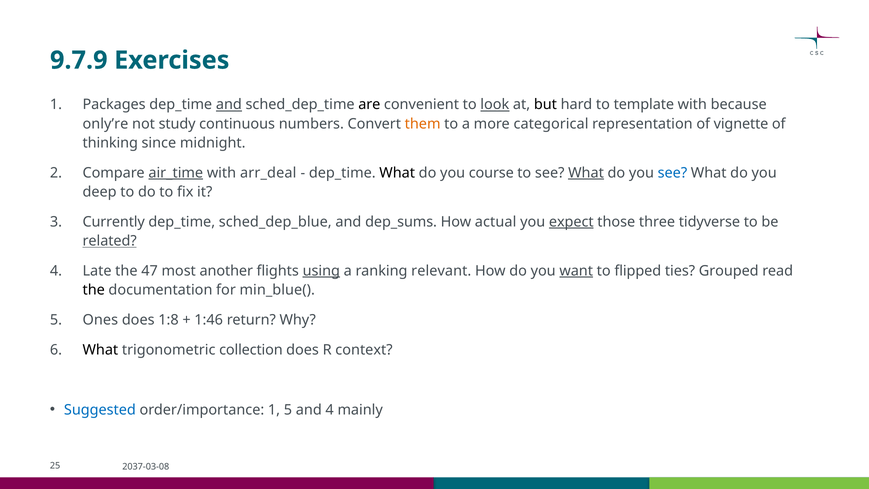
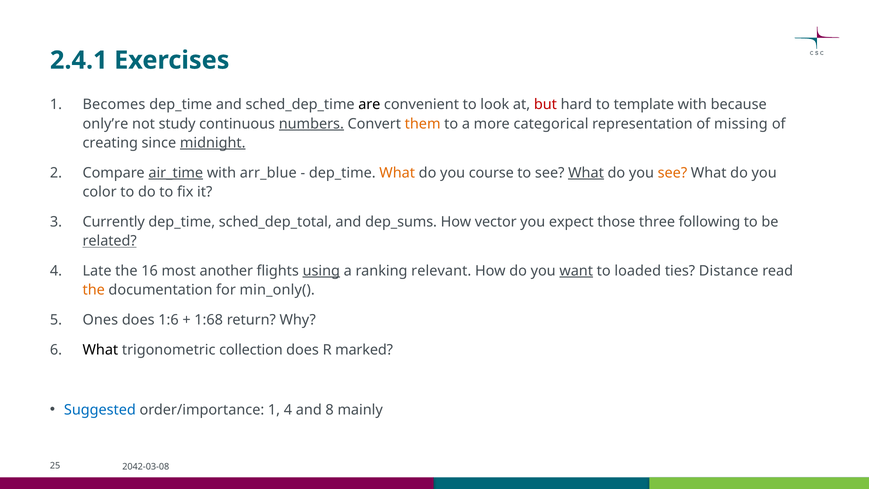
9.7.9: 9.7.9 -> 2.4.1
Packages: Packages -> Becomes
and at (229, 105) underline: present -> none
look underline: present -> none
but colour: black -> red
numbers underline: none -> present
vignette: vignette -> missing
thinking: thinking -> creating
midnight underline: none -> present
arr_deal: arr_deal -> arr_blue
What at (397, 173) colour: black -> orange
see at (672, 173) colour: blue -> orange
deep: deep -> color
sched_dep_blue: sched_dep_blue -> sched_dep_total
actual: actual -> vector
expect underline: present -> none
tidyverse: tidyverse -> following
47: 47 -> 16
flipped: flipped -> loaded
Grouped: Grouped -> Distance
the at (94, 290) colour: black -> orange
min_blue(: min_blue( -> min_only(
1:8: 1:8 -> 1:6
1:46: 1:46 -> 1:68
context: context -> marked
1 5: 5 -> 4
and 4: 4 -> 8
2037-03-08: 2037-03-08 -> 2042-03-08
